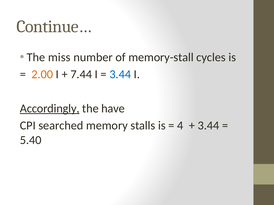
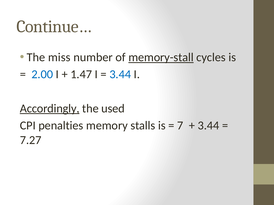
memory-stall underline: none -> present
2.00 colour: orange -> blue
7.44: 7.44 -> 1.47
have: have -> used
searched: searched -> penalties
4: 4 -> 7
5.40: 5.40 -> 7.27
